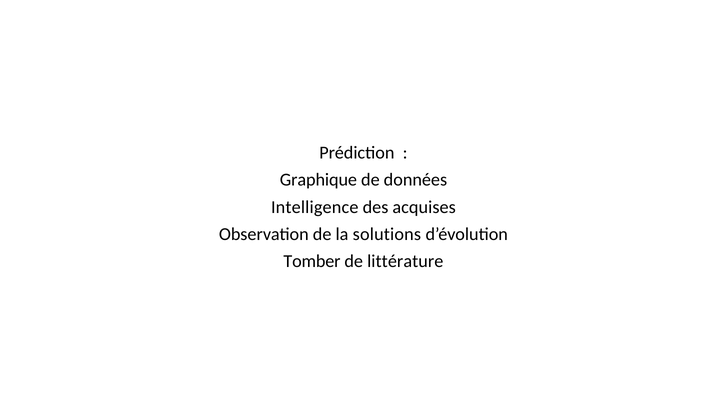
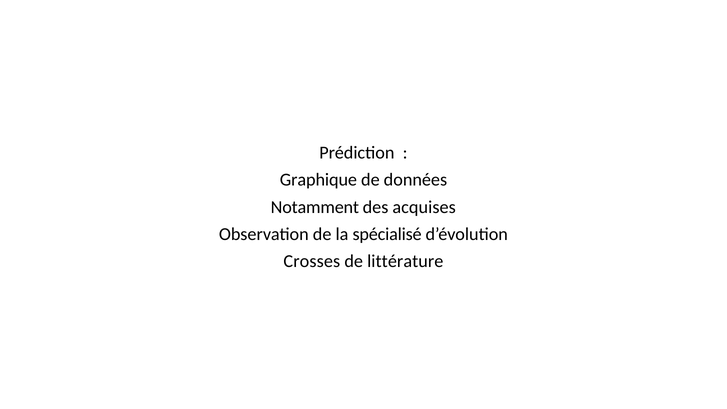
Intelligence: Intelligence -> Notamment
solutions: solutions -> spécialisé
Tomber: Tomber -> Crosses
